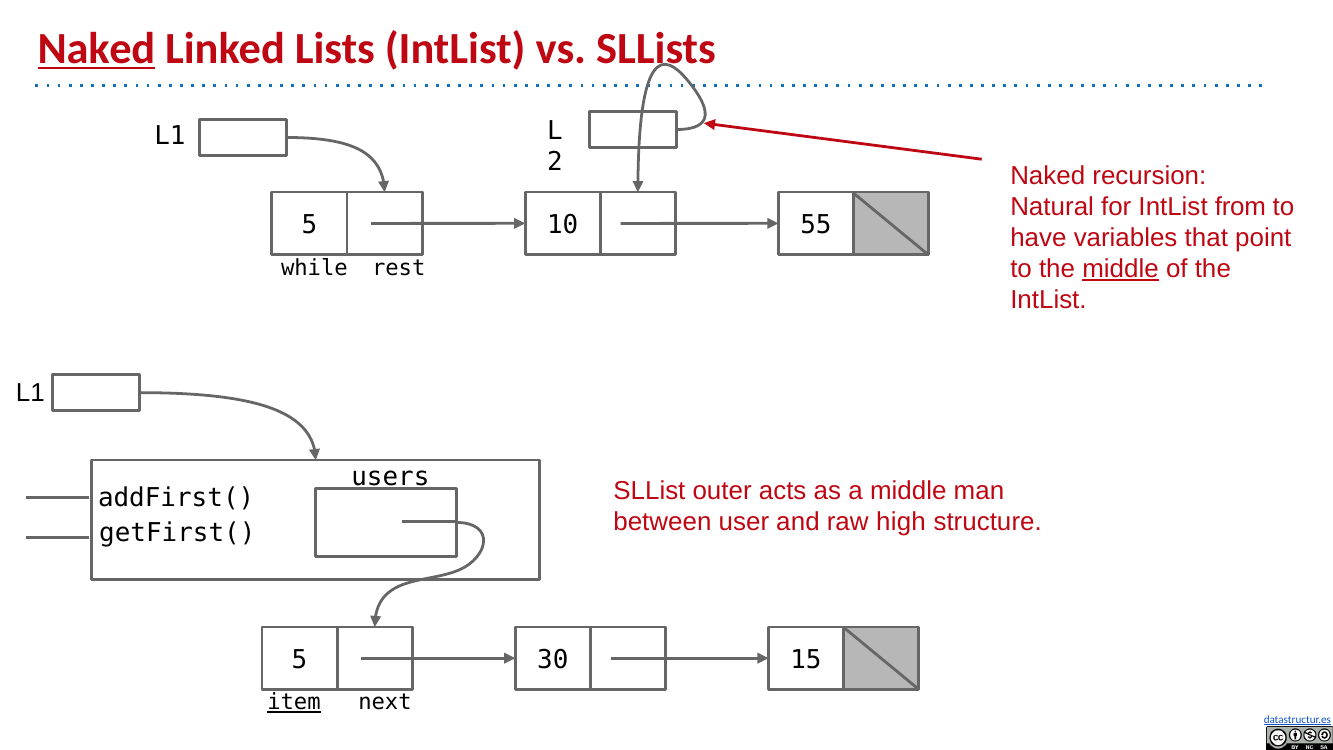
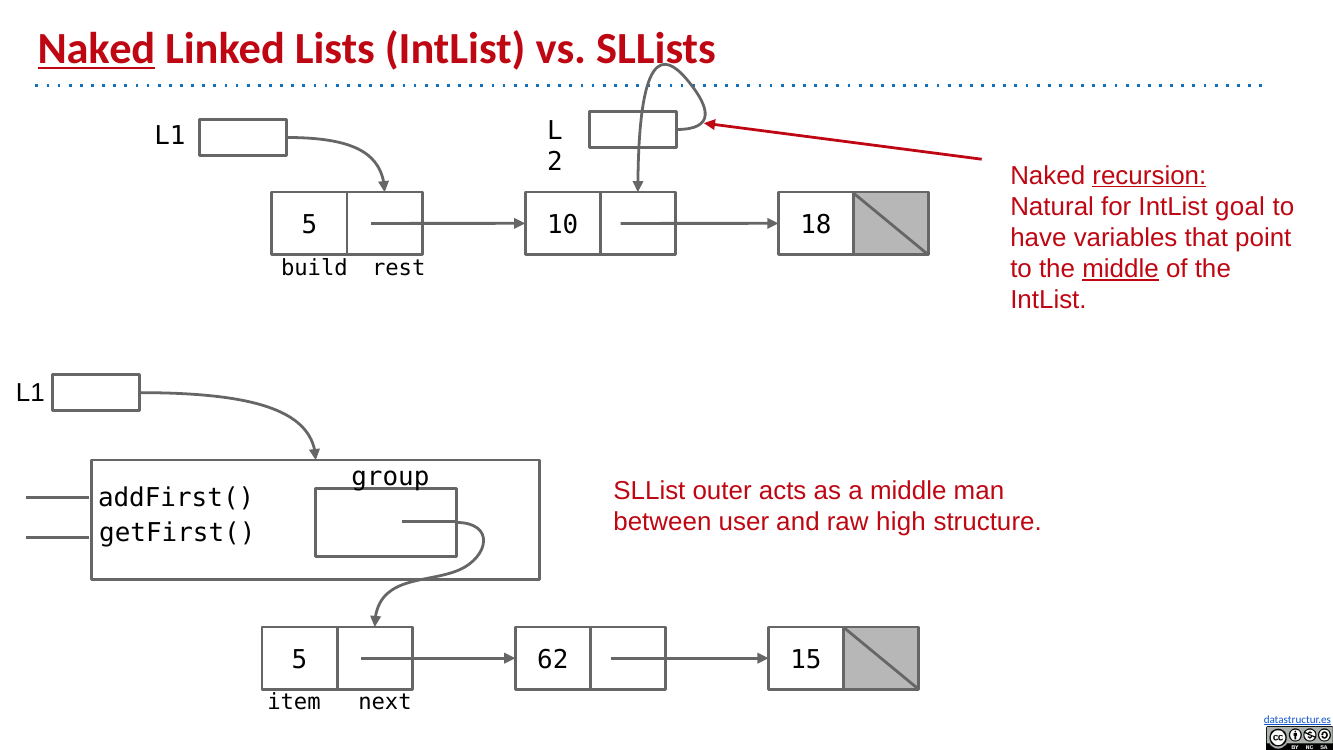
recursion underline: none -> present
from: from -> goal
55: 55 -> 18
while: while -> build
users: users -> group
30: 30 -> 62
item underline: present -> none
